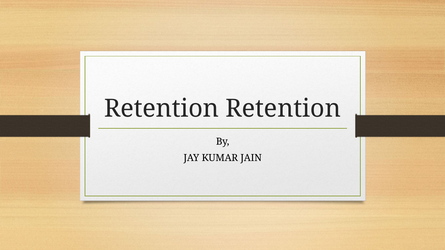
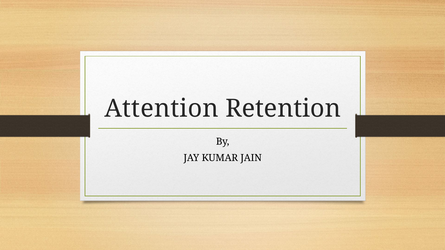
Retention at (162, 109): Retention -> Attention
